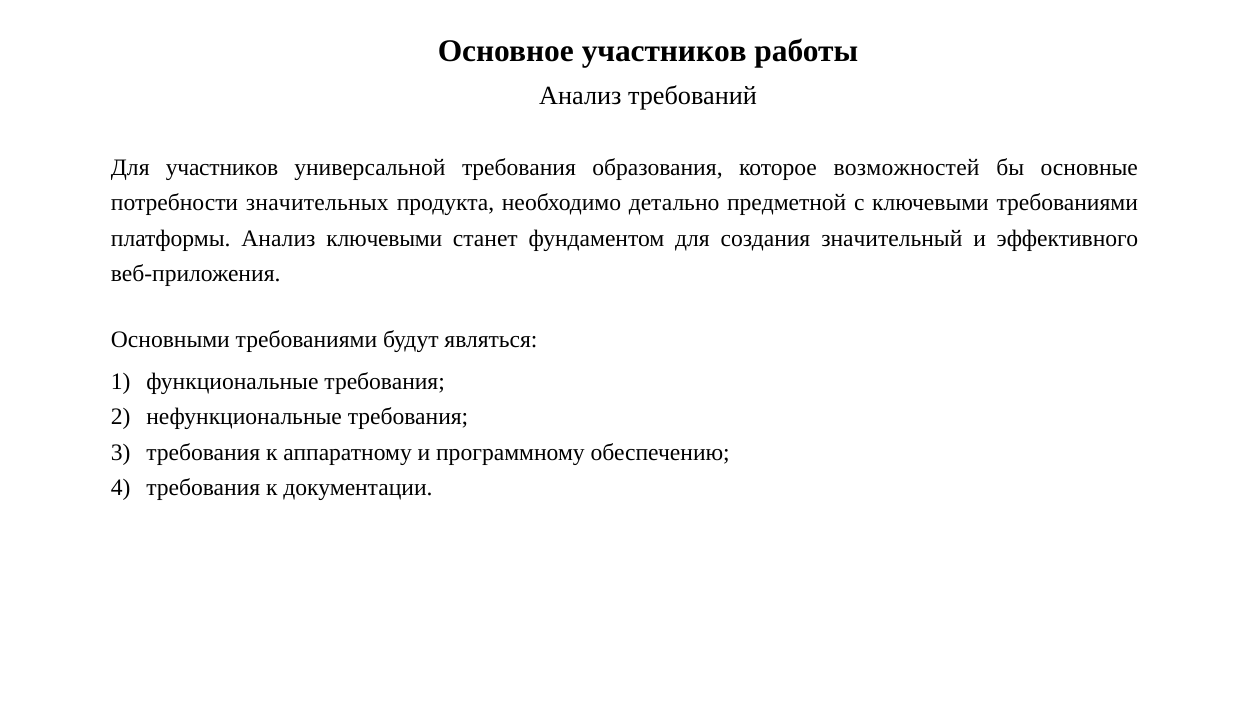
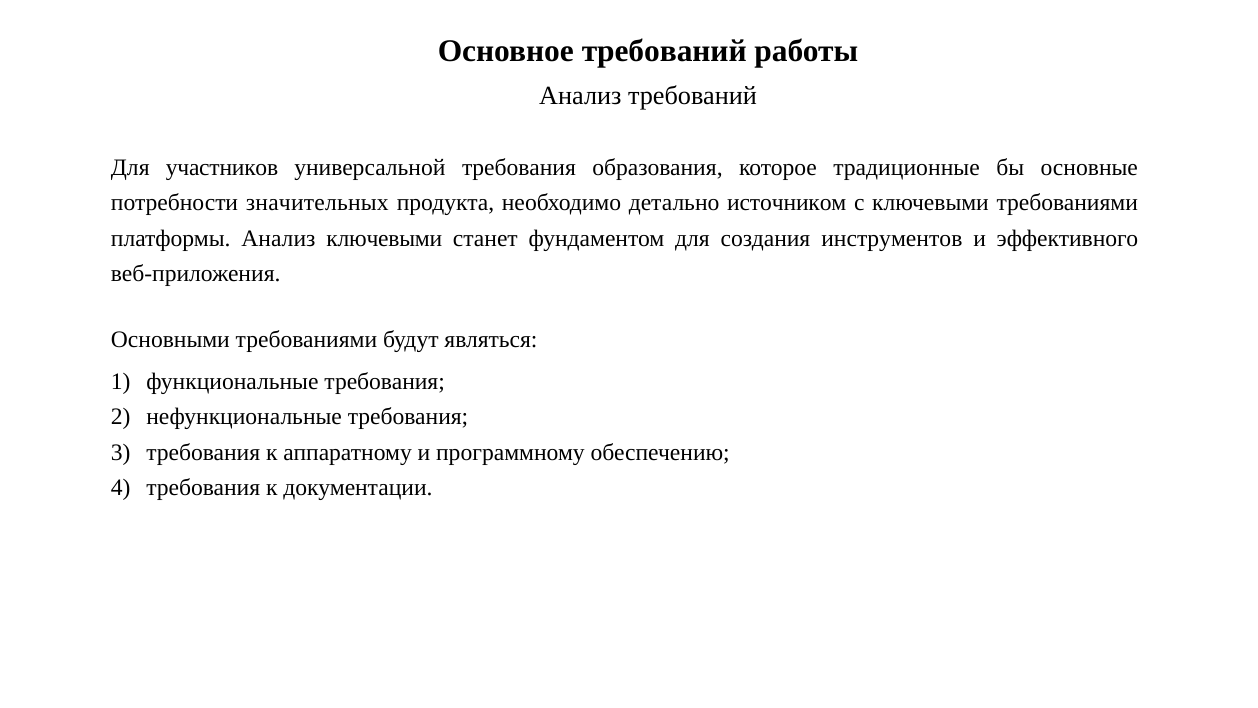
Основное участников: участников -> требований
возможностей: возможностей -> традиционные
предметной: предметной -> источником
значительный: значительный -> инструментов
